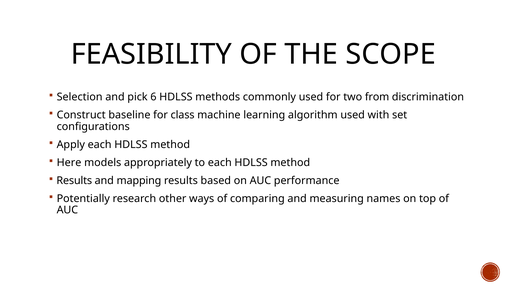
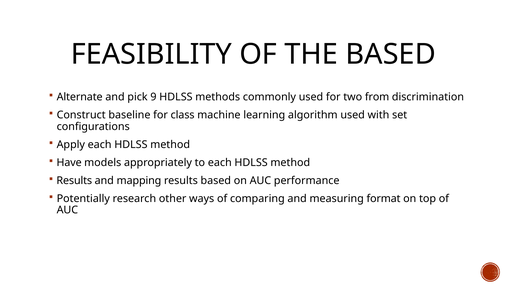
THE SCOPE: SCOPE -> BASED
Selection: Selection -> Alternate
6: 6 -> 9
Here: Here -> Have
names: names -> format
